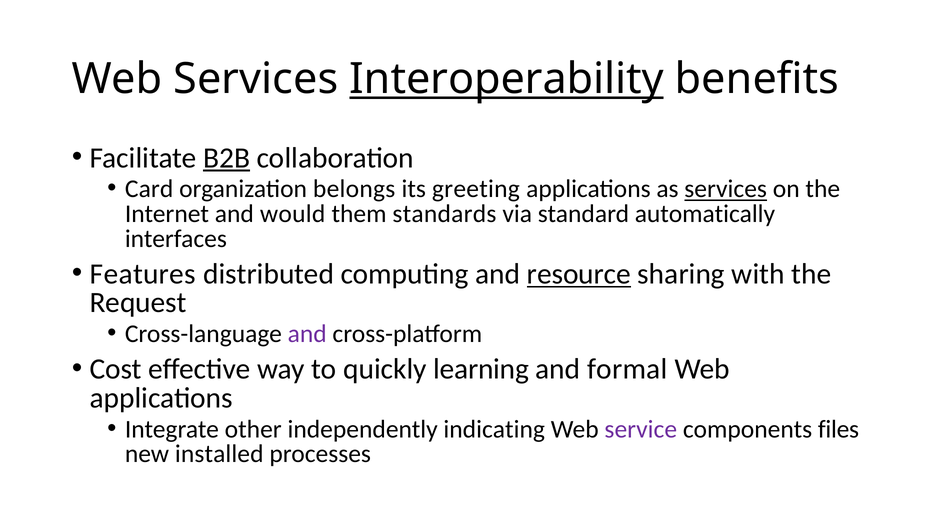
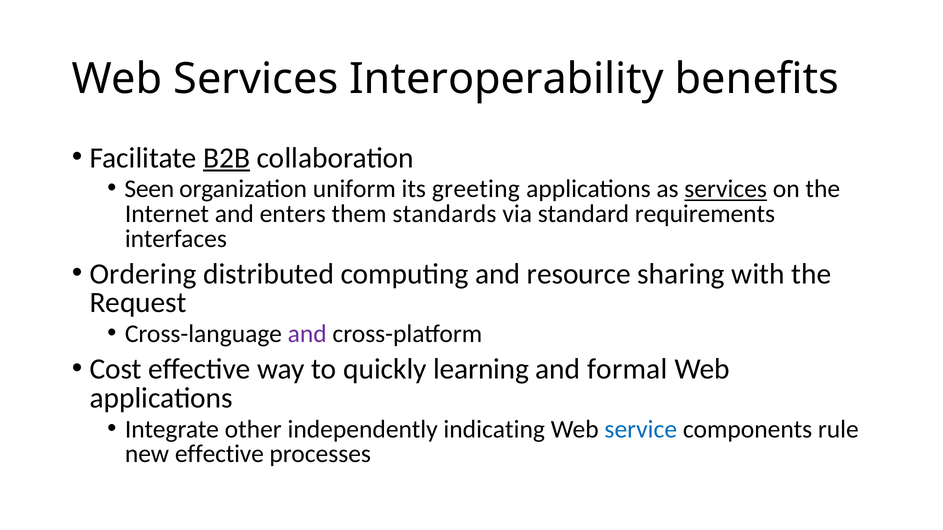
Interoperability underline: present -> none
Card: Card -> Seen
belongs: belongs -> uniform
would: would -> enters
automatically: automatically -> requirements
Features: Features -> Ordering
resource underline: present -> none
service colour: purple -> blue
files: files -> rule
new installed: installed -> effective
